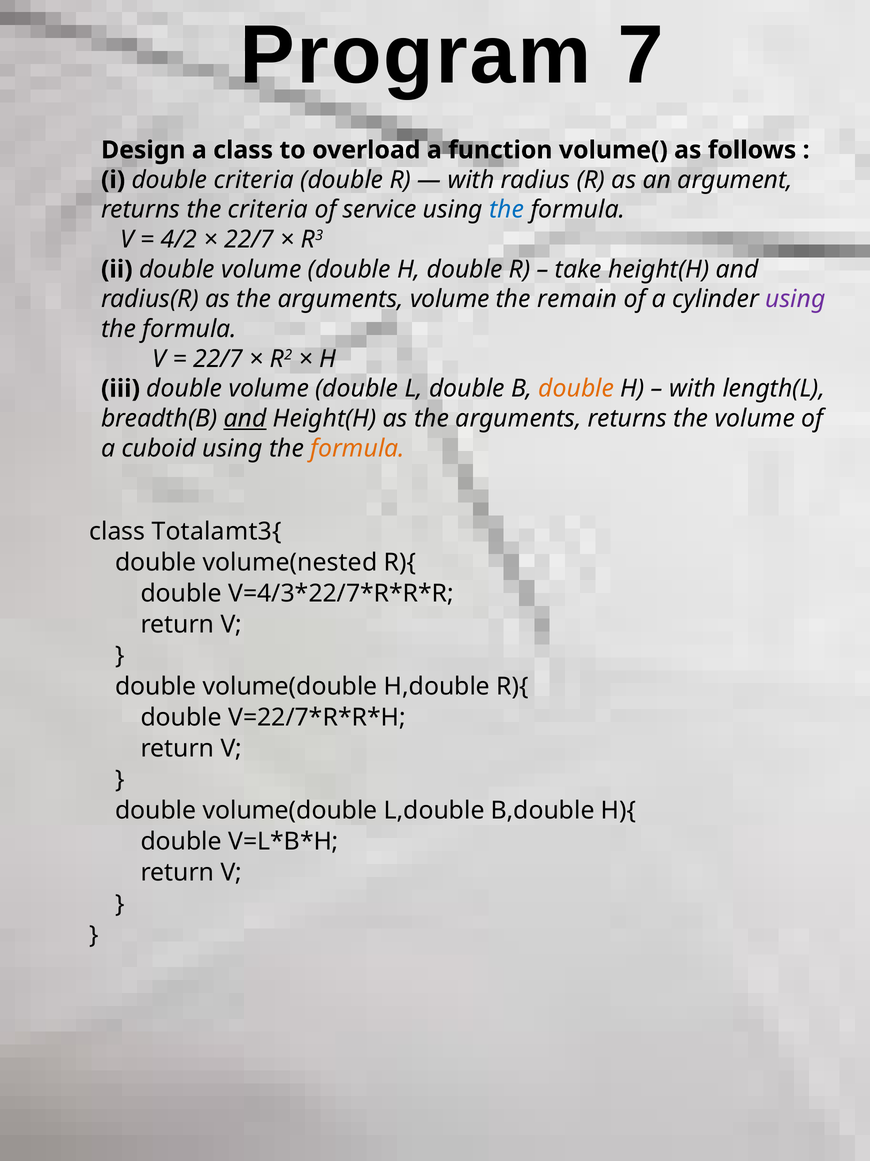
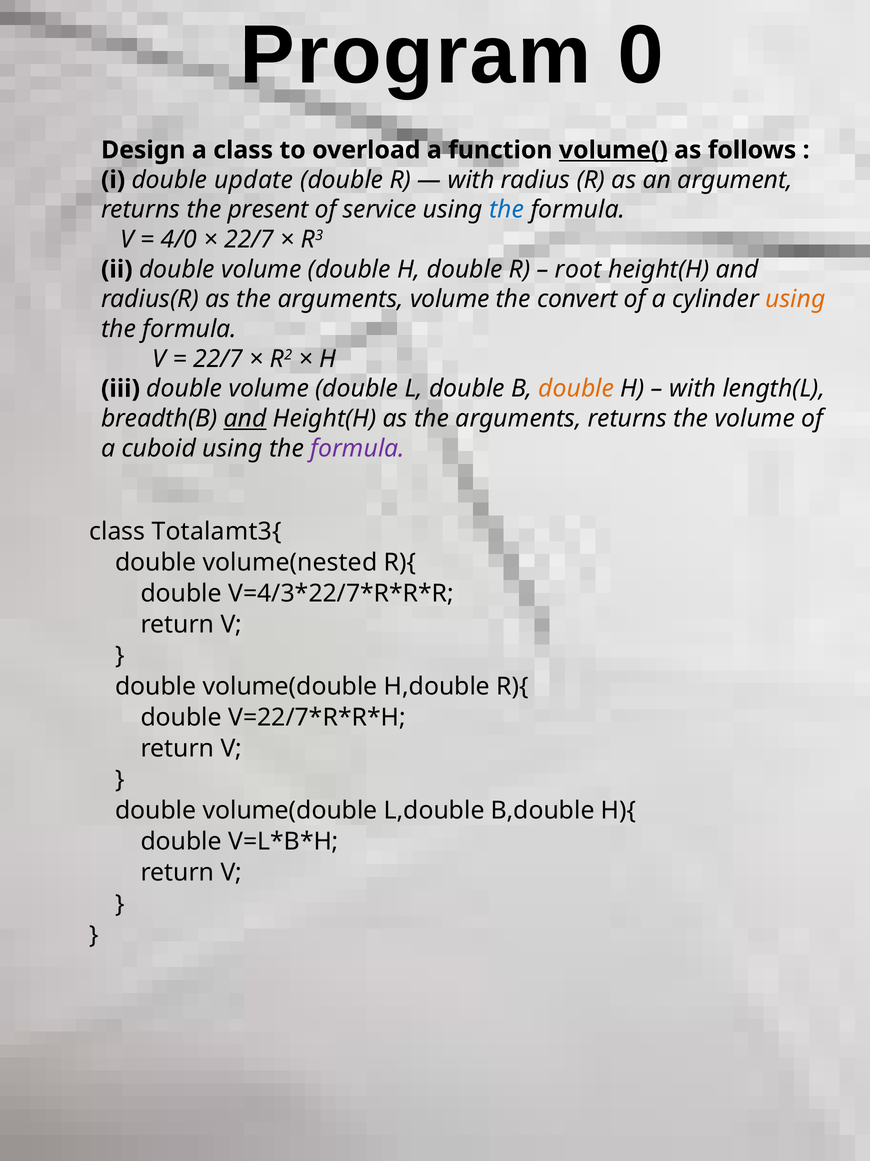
7: 7 -> 0
volume( underline: none -> present
double criteria: criteria -> update
the criteria: criteria -> present
4/2: 4/2 -> 4/0
take: take -> root
remain: remain -> convert
using at (795, 299) colour: purple -> orange
formula at (358, 448) colour: orange -> purple
